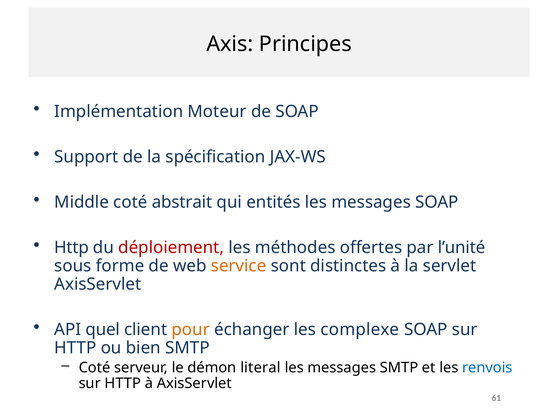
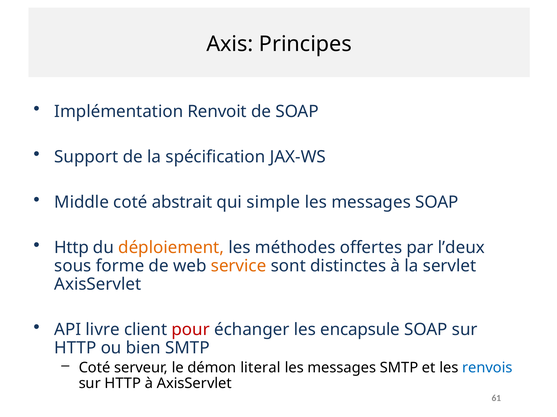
Moteur: Moteur -> Renvoit
entités: entités -> simple
déploiement colour: red -> orange
l’unité: l’unité -> l’deux
quel: quel -> livre
pour colour: orange -> red
complexe: complexe -> encapsule
